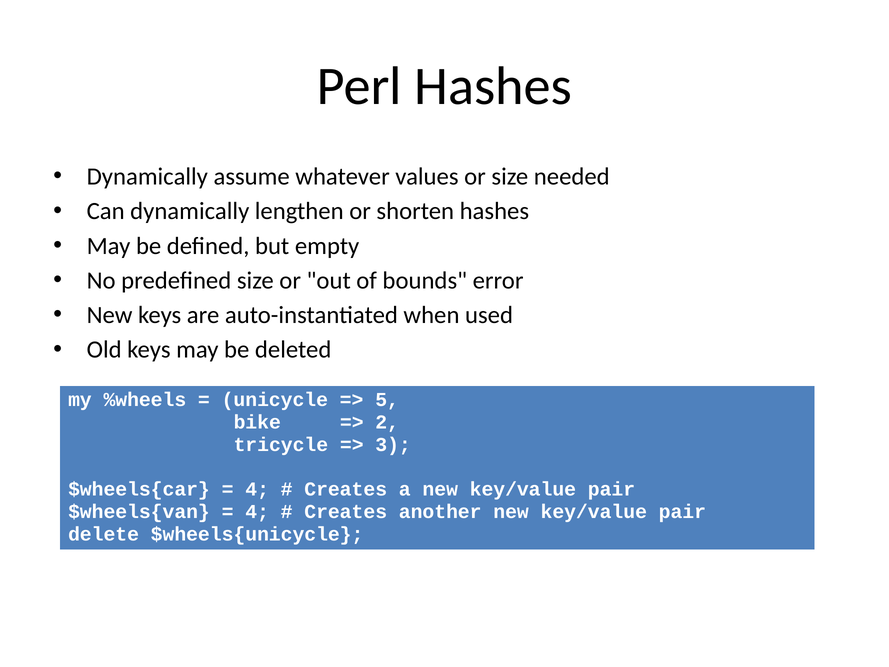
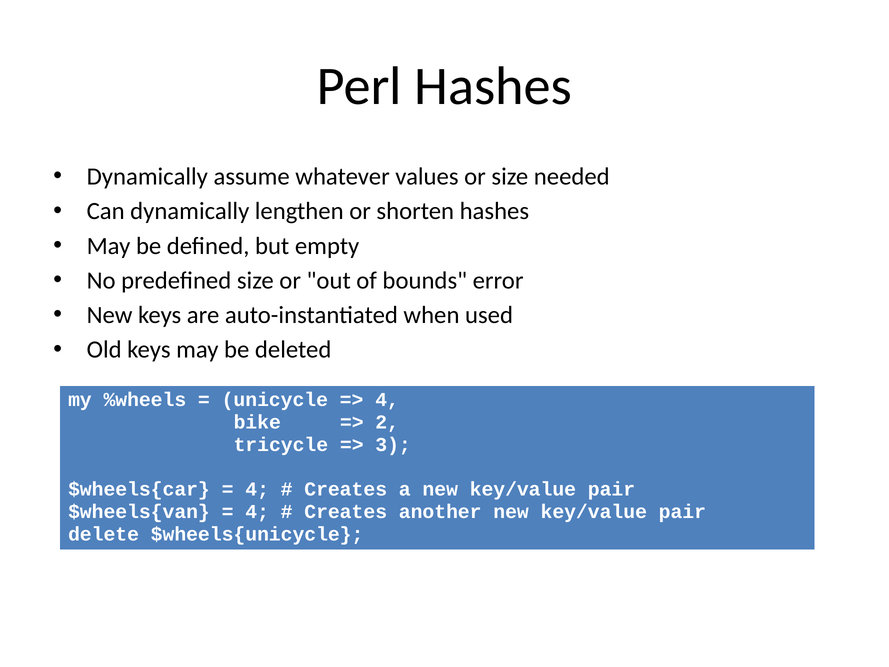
5 at (387, 400): 5 -> 4
